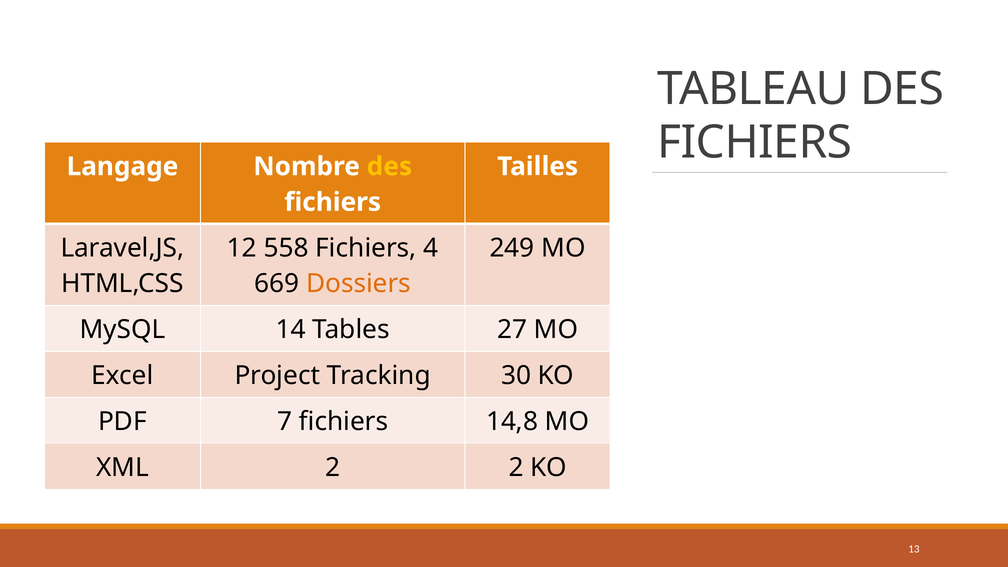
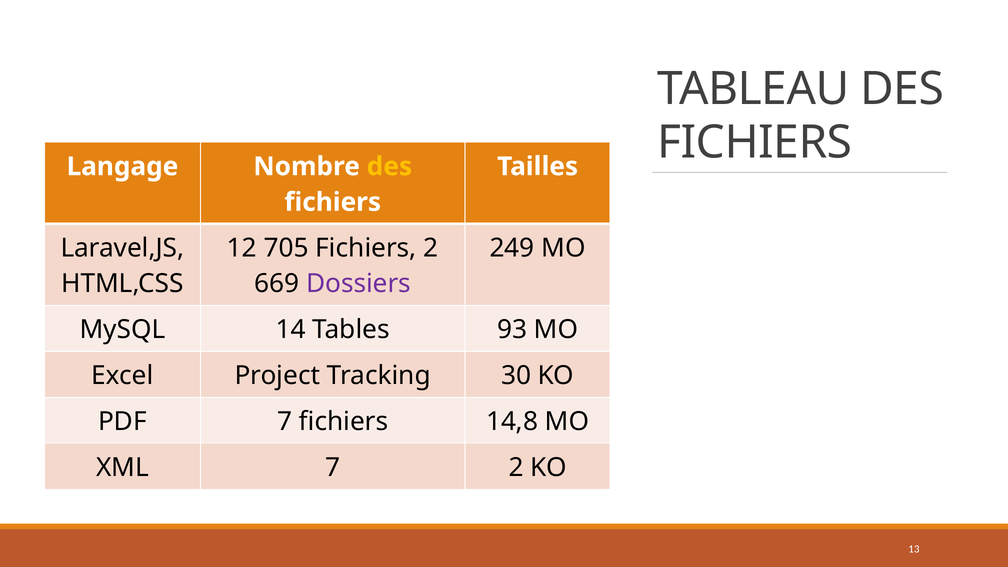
558: 558 -> 705
Fichiers 4: 4 -> 2
Dossiers colour: orange -> purple
27: 27 -> 93
XML 2: 2 -> 7
